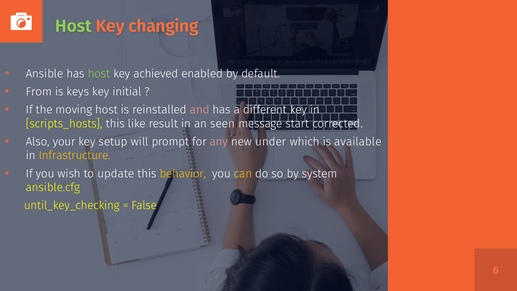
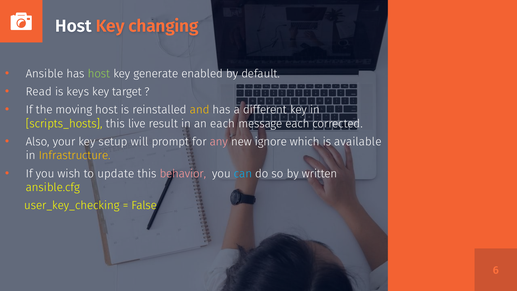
Host at (73, 26) colour: light green -> white
achieved: achieved -> generate
From: From -> Read
initial: initial -> target
and colour: pink -> yellow
like: like -> live
an seen: seen -> each
message start: start -> each
under: under -> ignore
behavior colour: yellow -> pink
can colour: yellow -> light blue
system: system -> written
until_key_checking: until_key_checking -> user_key_checking
